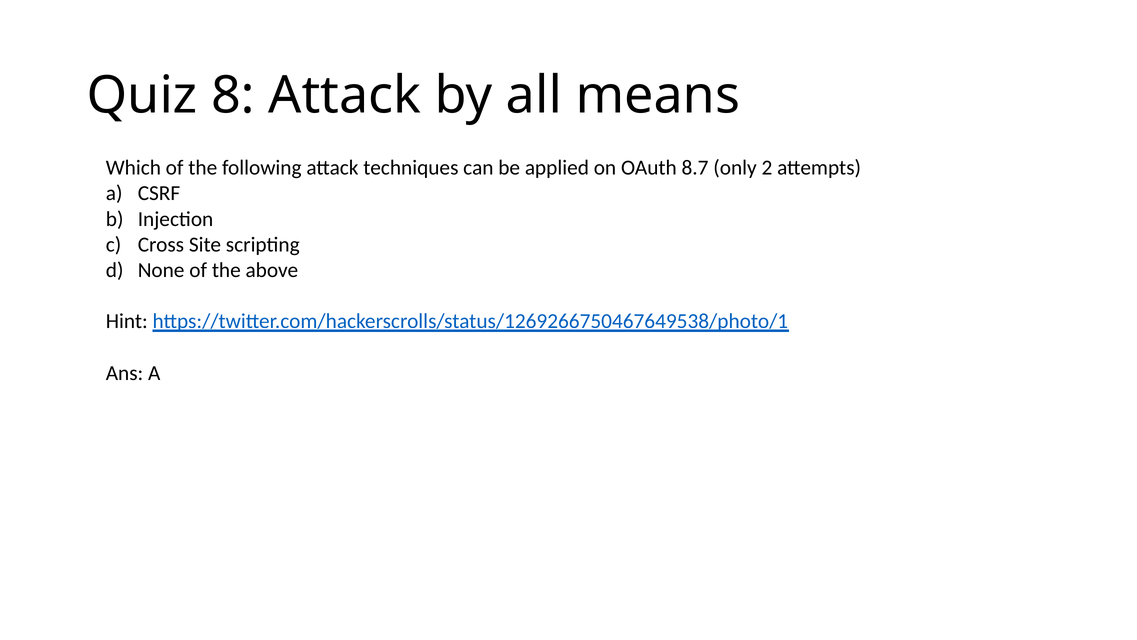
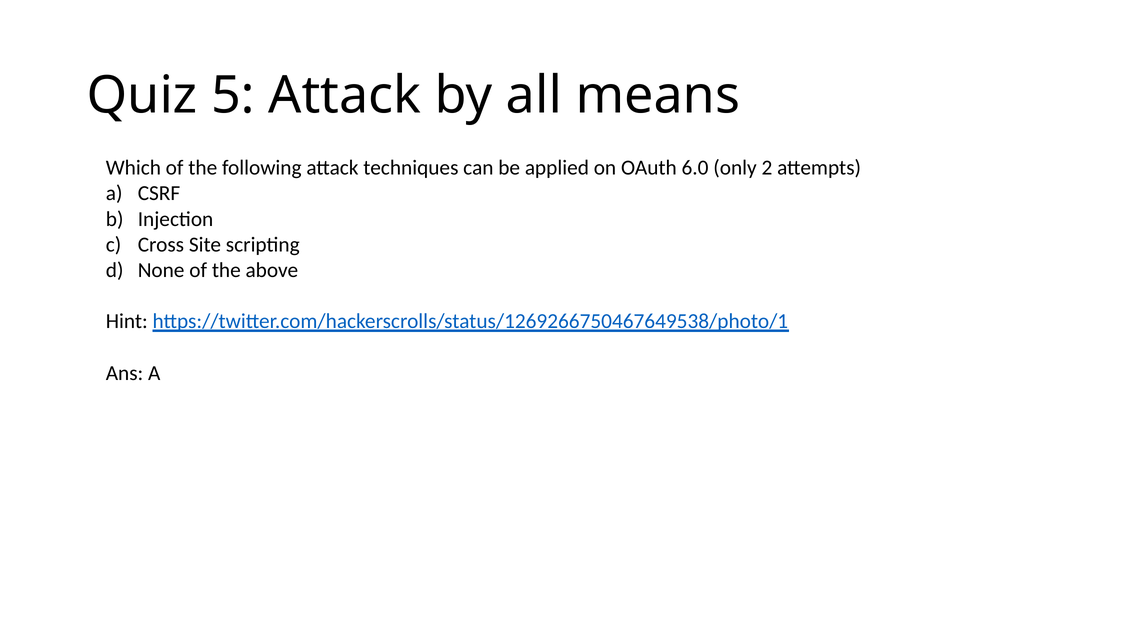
8: 8 -> 5
8.7: 8.7 -> 6.0
